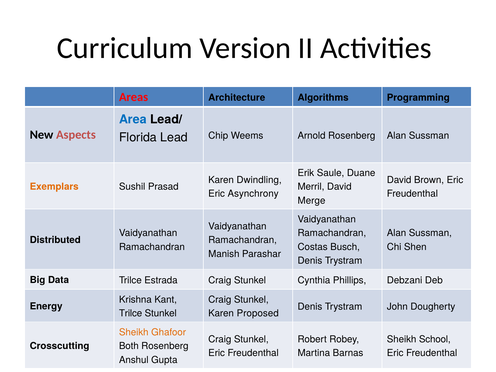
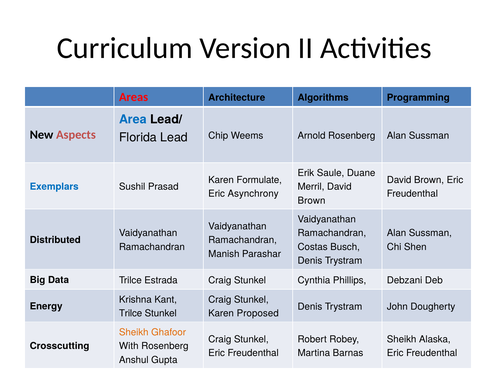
Dwindling: Dwindling -> Formulate
Exemplars colour: orange -> blue
Merge at (312, 201): Merge -> Brown
School: School -> Alaska
Both: Both -> With
